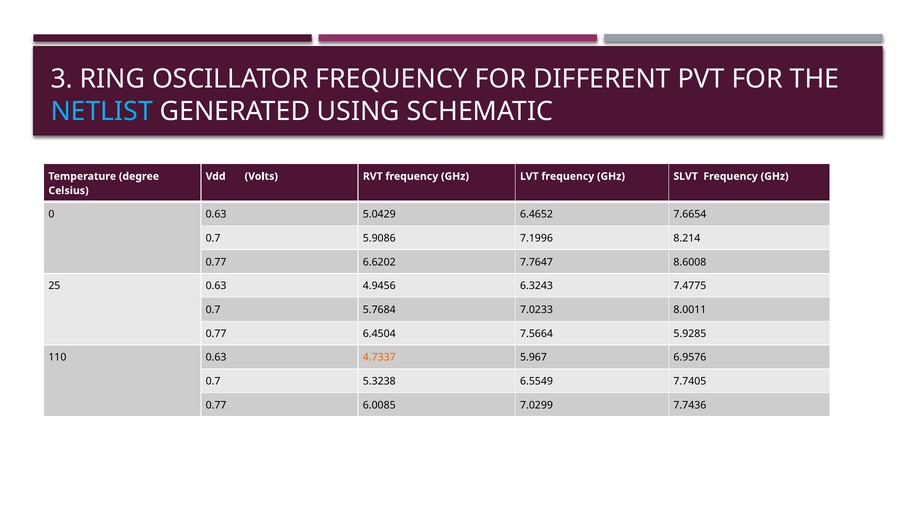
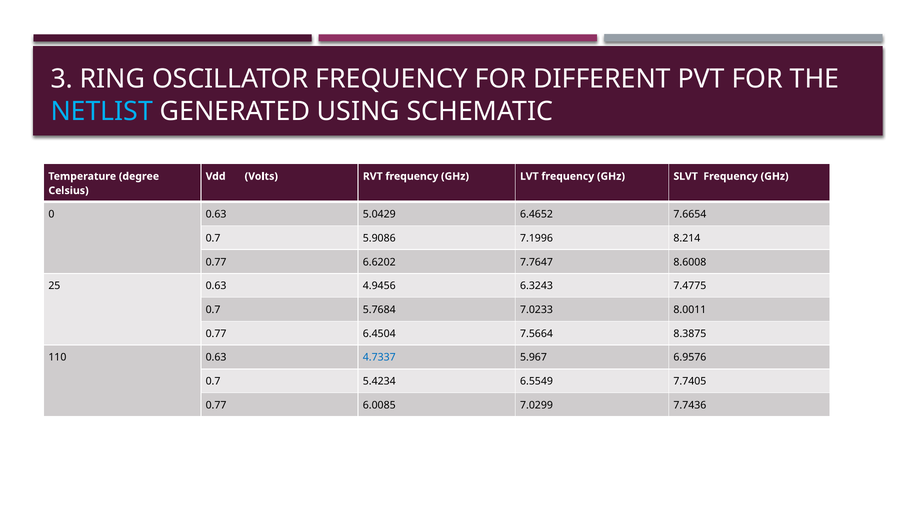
5.9285: 5.9285 -> 8.3875
4.7337 colour: orange -> blue
5.3238: 5.3238 -> 5.4234
